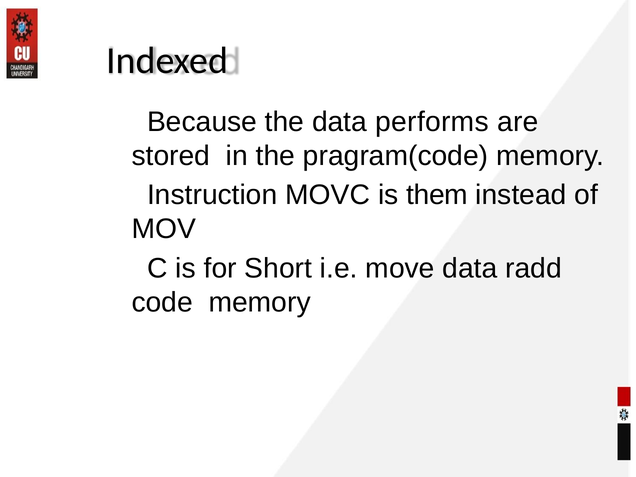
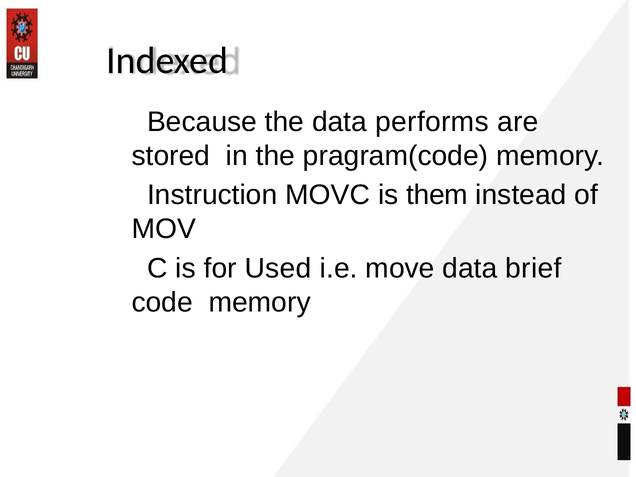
Short: Short -> Used
radd: radd -> brief
